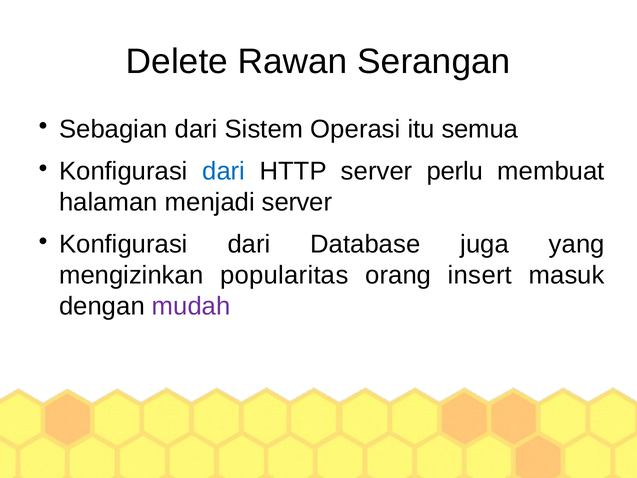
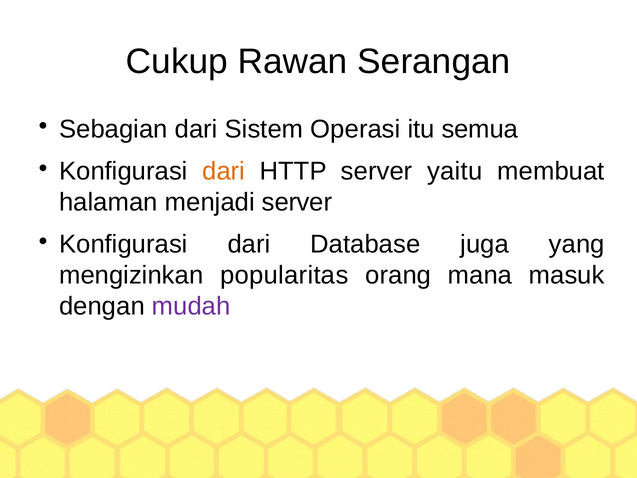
Delete: Delete -> Cukup
dari at (224, 171) colour: blue -> orange
perlu: perlu -> yaitu
insert: insert -> mana
